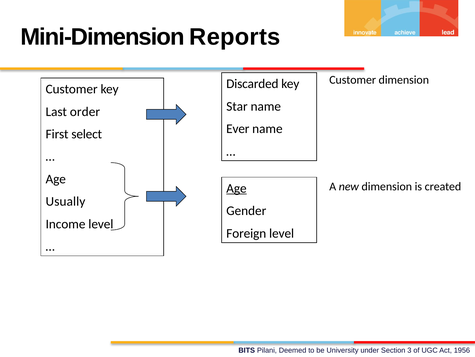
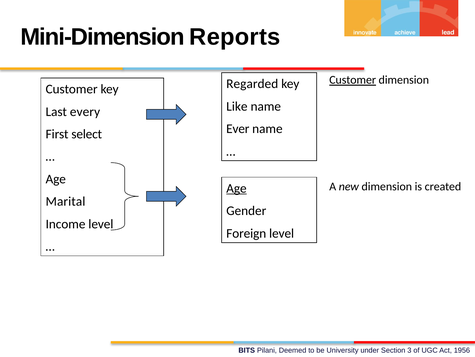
Customer at (353, 80) underline: none -> present
Discarded: Discarded -> Regarded
Star: Star -> Like
order: order -> every
Usually: Usually -> Marital
